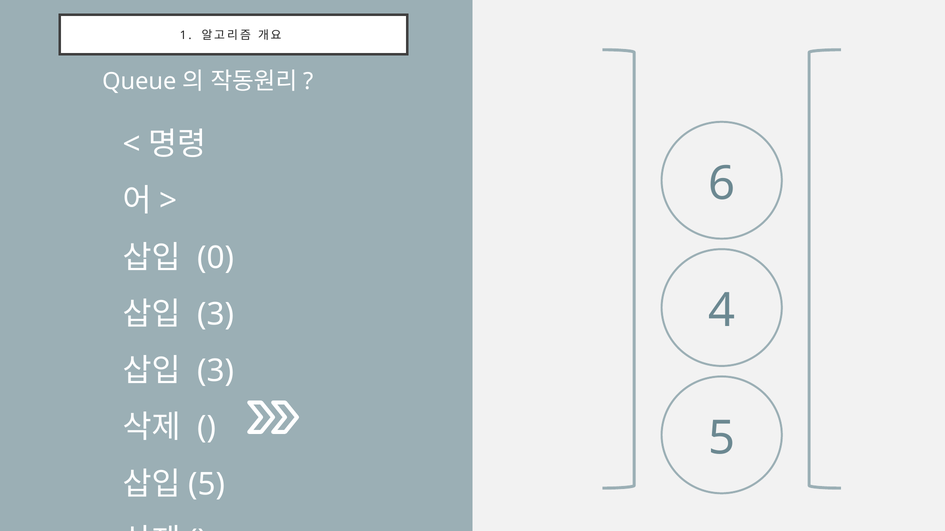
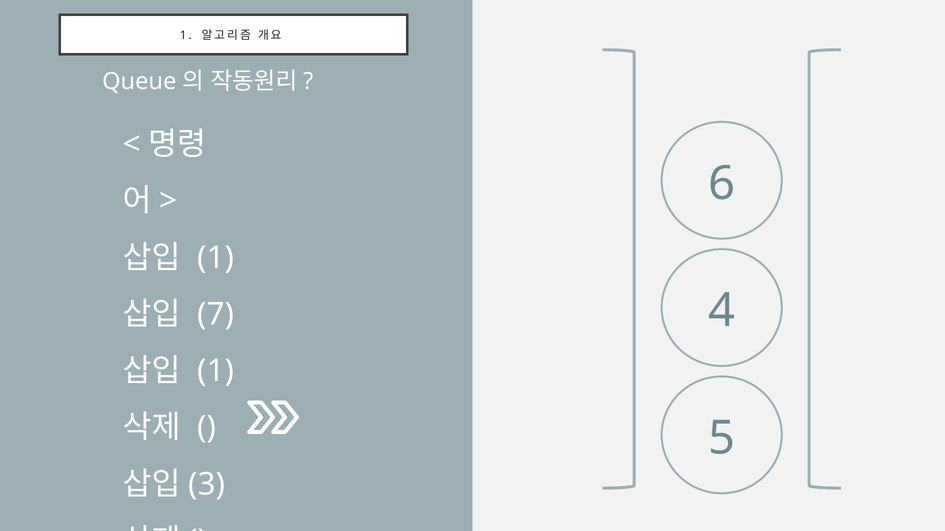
0 at (216, 258): 0 -> 1
3 at (216, 315): 3 -> 7
3 at (216, 371): 3 -> 1
5 at (207, 485): 5 -> 3
